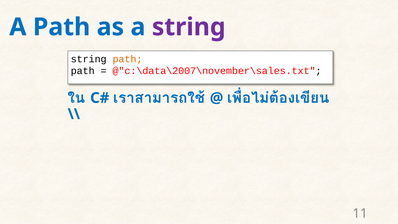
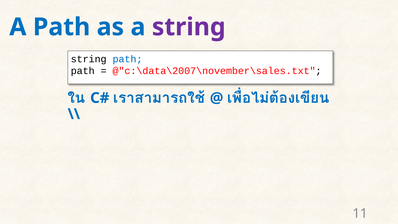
path at (127, 59) colour: orange -> blue
